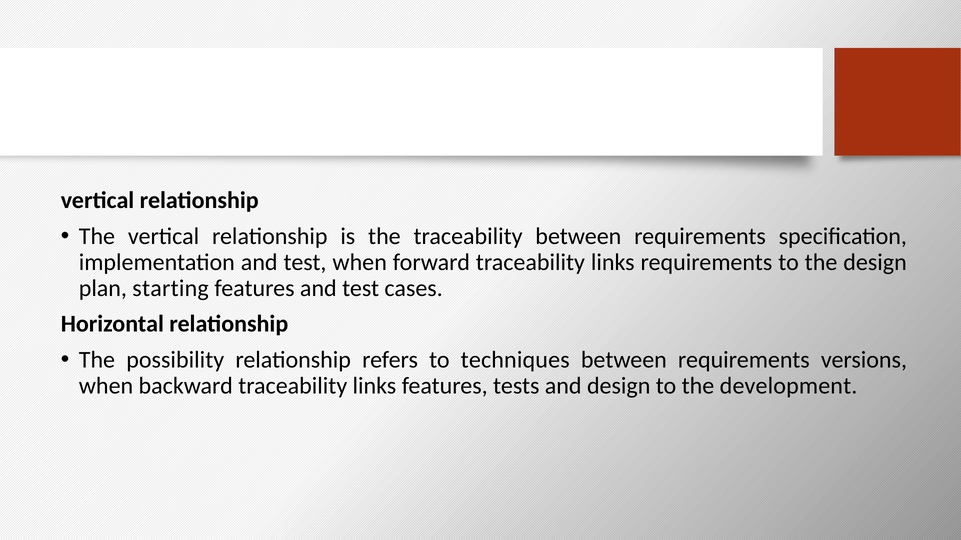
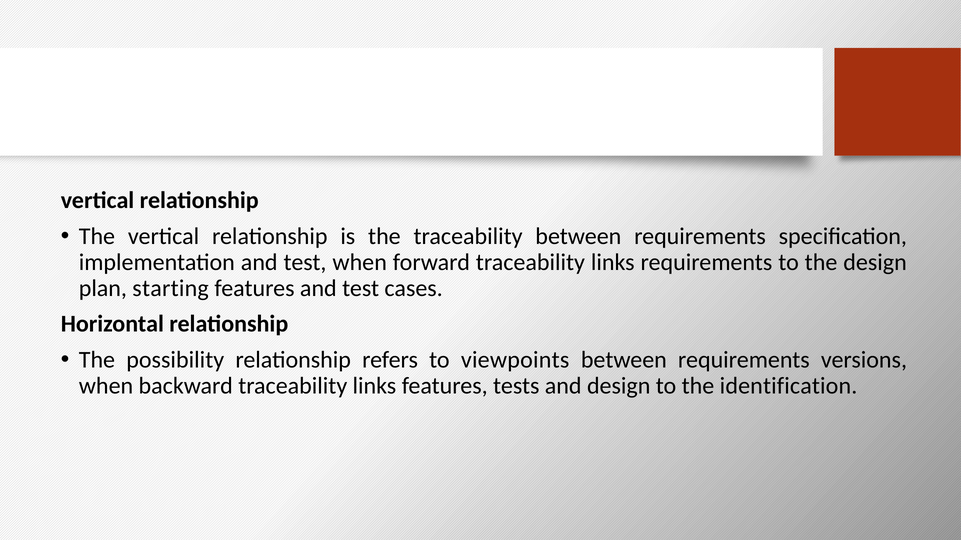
techniques: techniques -> viewpoints
development: development -> identification
